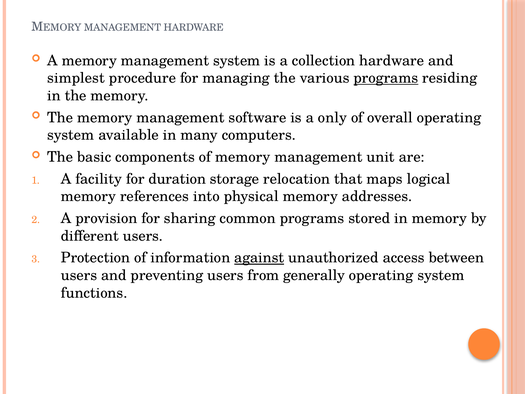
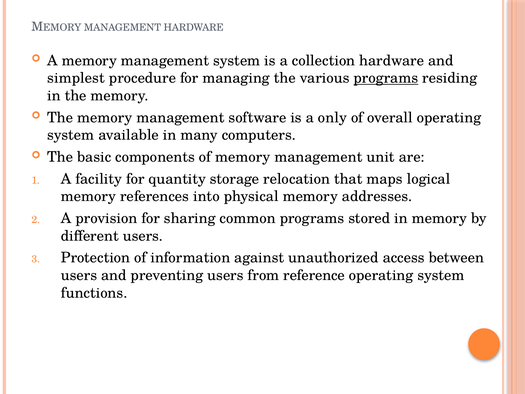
duration: duration -> quantity
against underline: present -> none
generally: generally -> reference
